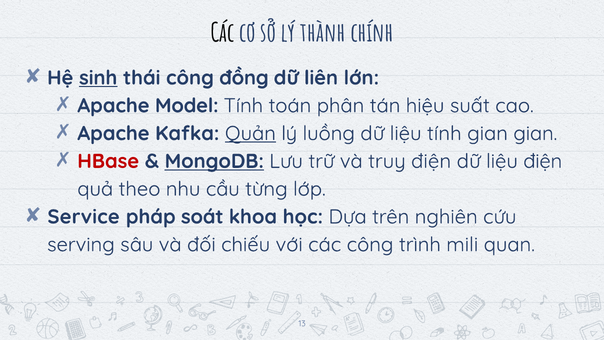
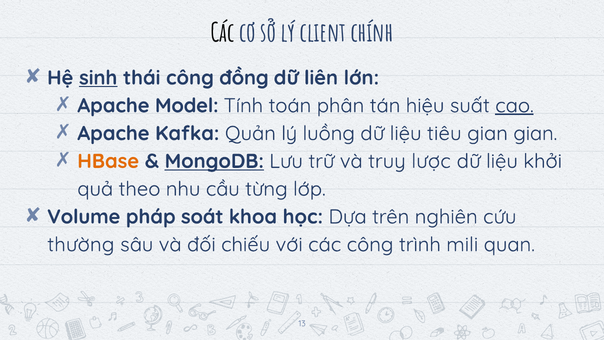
thành: thành -> client
cao underline: none -> present
Quản underline: present -> none
liệu tính: tính -> tiêu
HBase colour: red -> orange
truy điện: điện -> lược
liệu điện: điện -> khởi
Service: Service -> Volume
serving: serving -> thường
